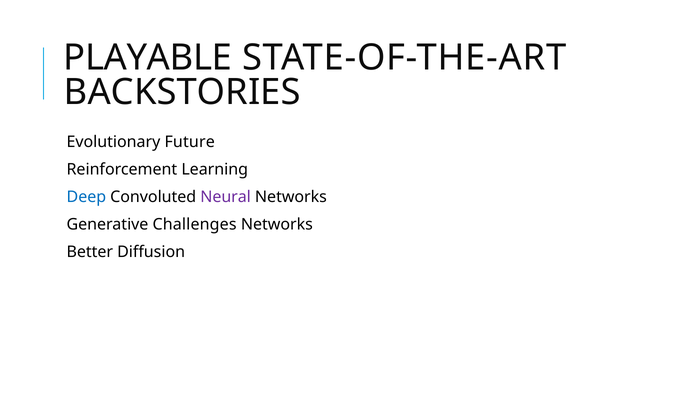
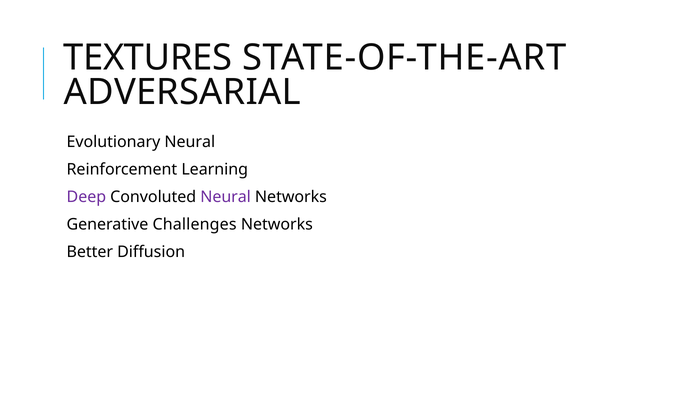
PLAYABLE: PLAYABLE -> TEXTURES
BACKSTORIES: BACKSTORIES -> ADVERSARIAL
Evolutionary Future: Future -> Neural
Deep colour: blue -> purple
